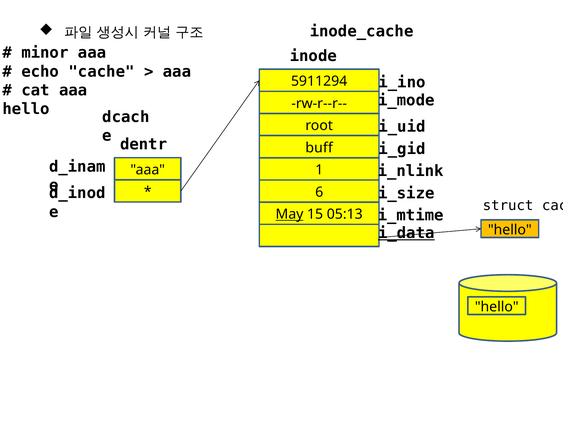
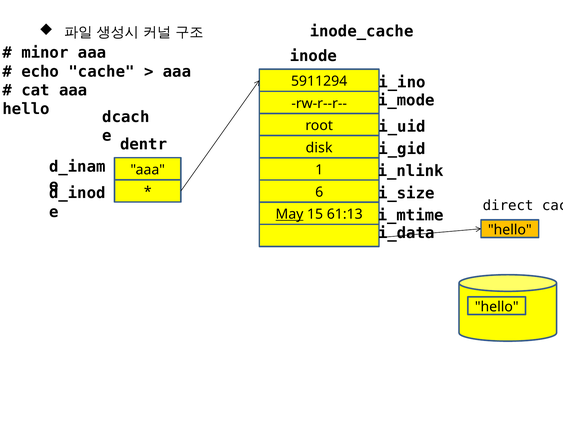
buff: buff -> disk
struct: struct -> direct
05:13: 05:13 -> 61:13
i_data underline: present -> none
